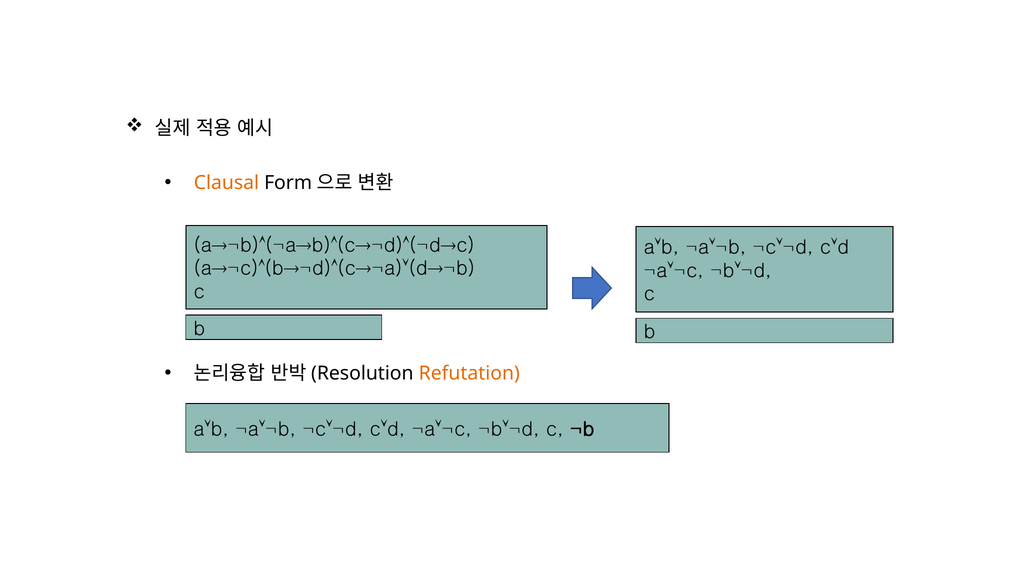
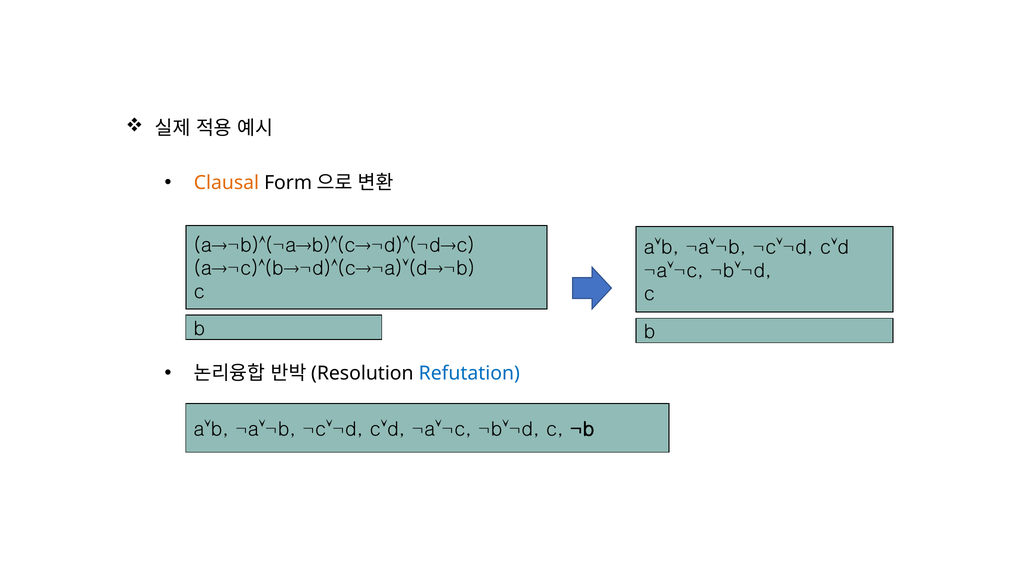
Refutation colour: orange -> blue
